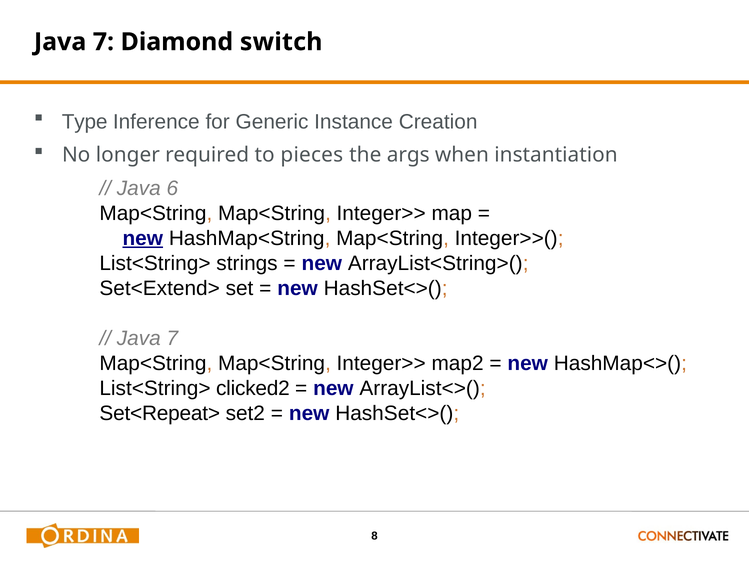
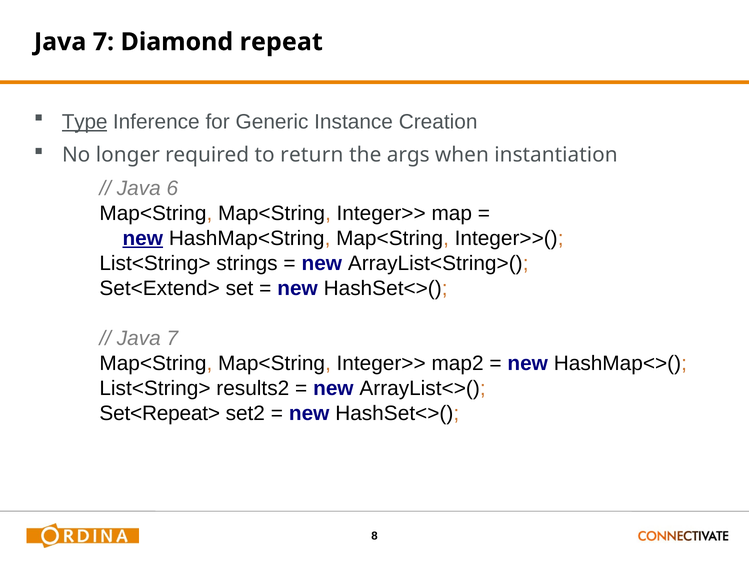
switch: switch -> repeat
Type underline: none -> present
pieces: pieces -> return
clicked2: clicked2 -> results2
